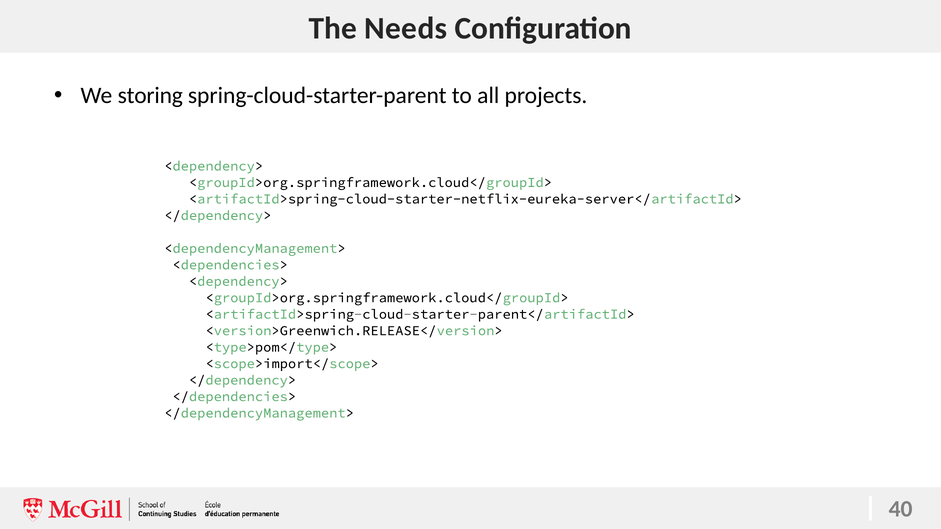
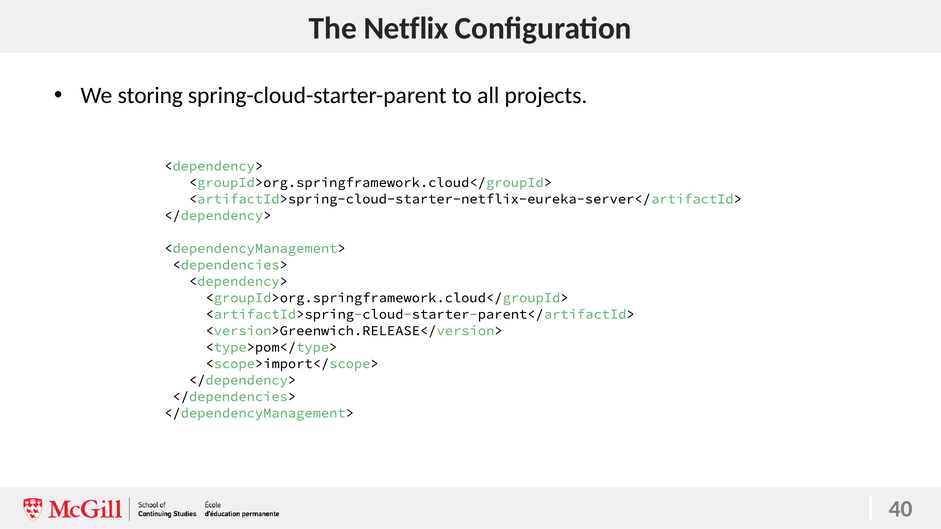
Needs: Needs -> Netflix
